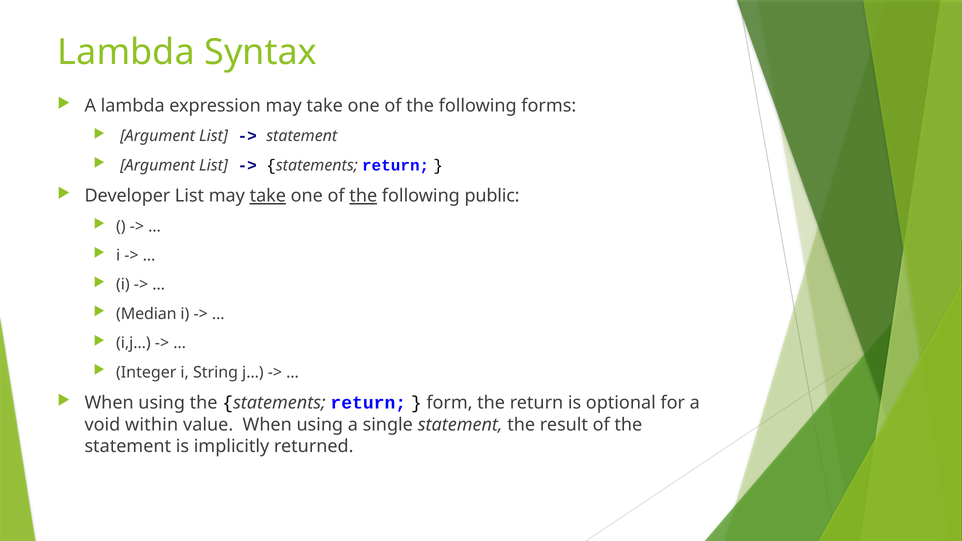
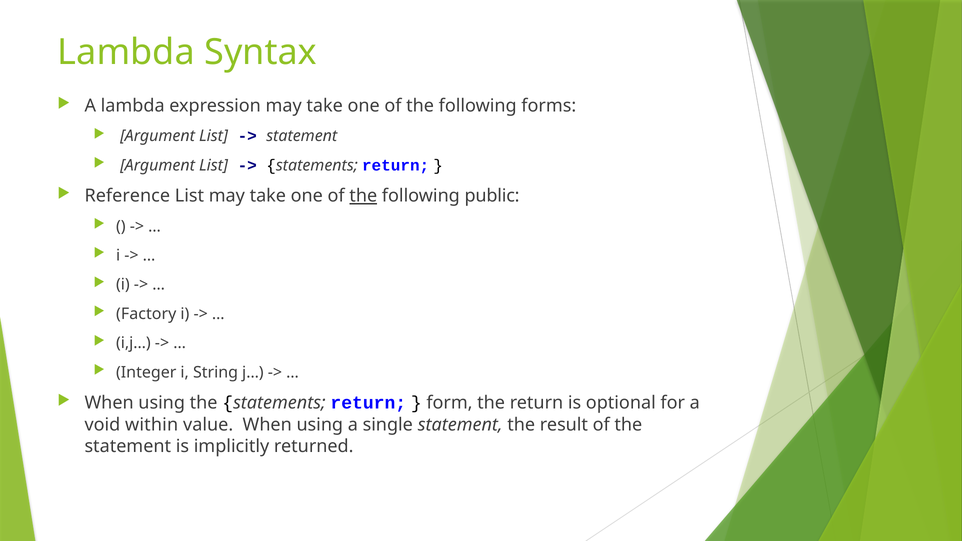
Developer: Developer -> Reference
take at (268, 196) underline: present -> none
Median: Median -> Factory
